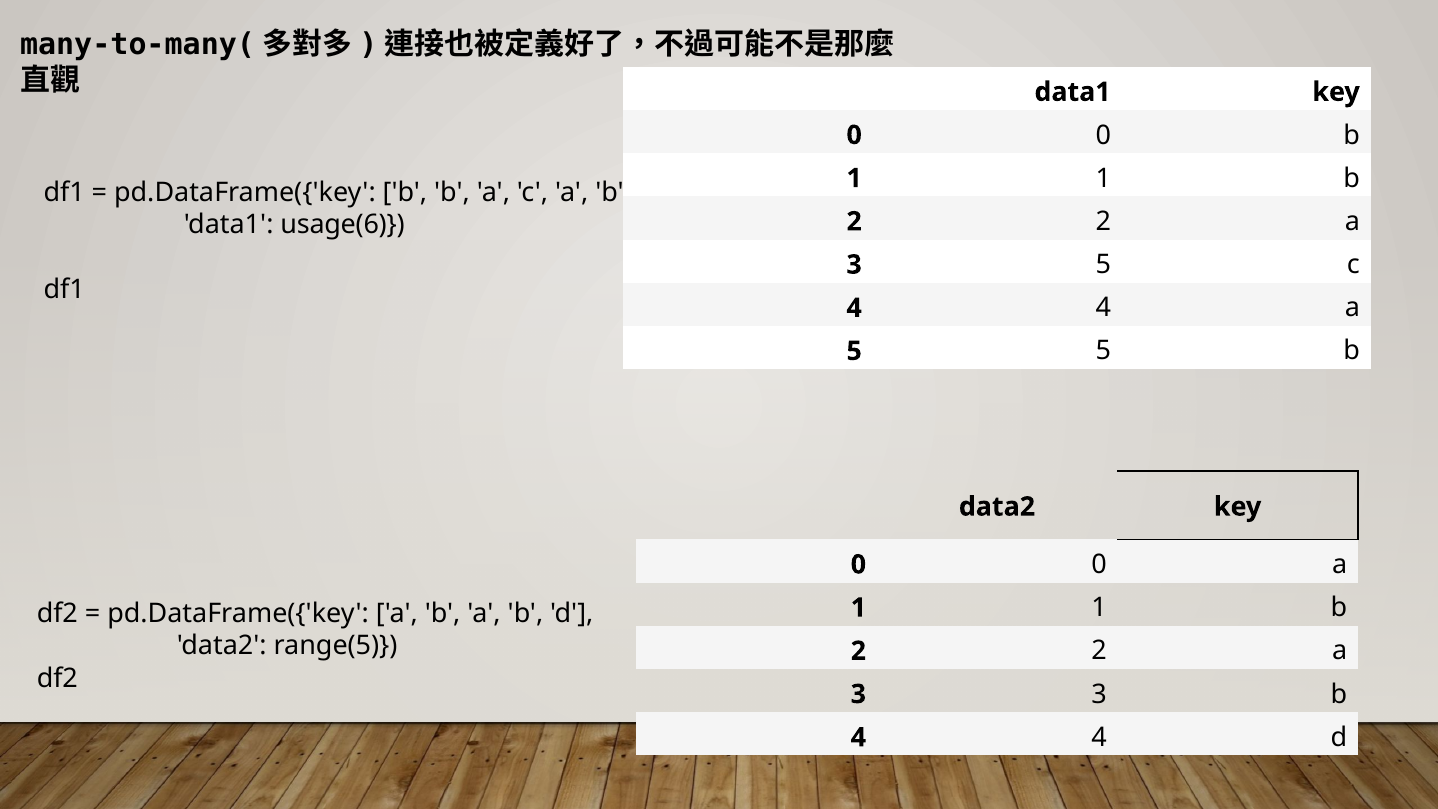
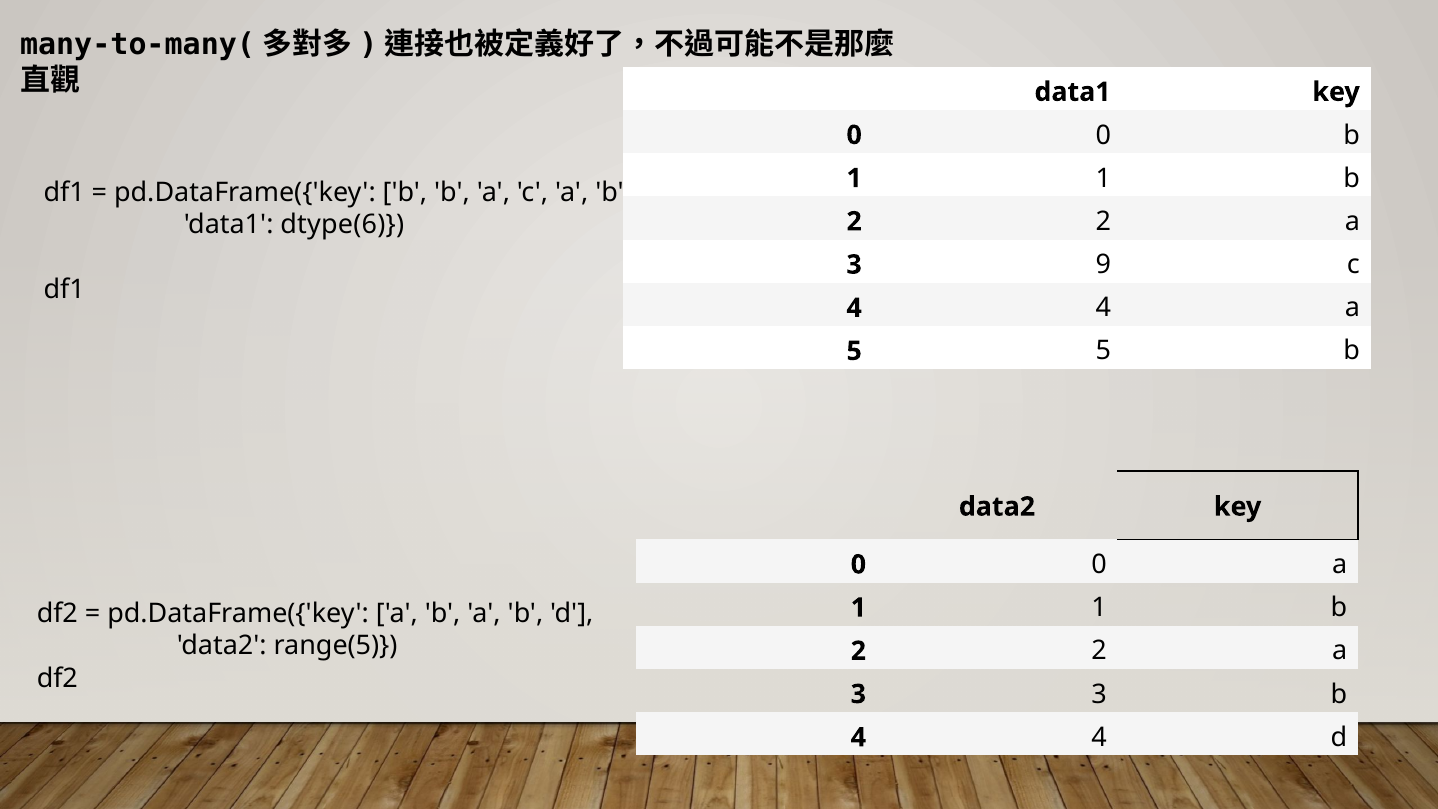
usage(6: usage(6 -> dtype(6
5 at (1103, 265): 5 -> 9
